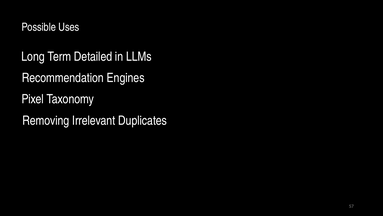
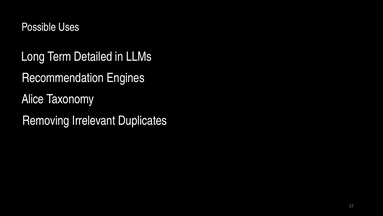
Pixel: Pixel -> Alice
